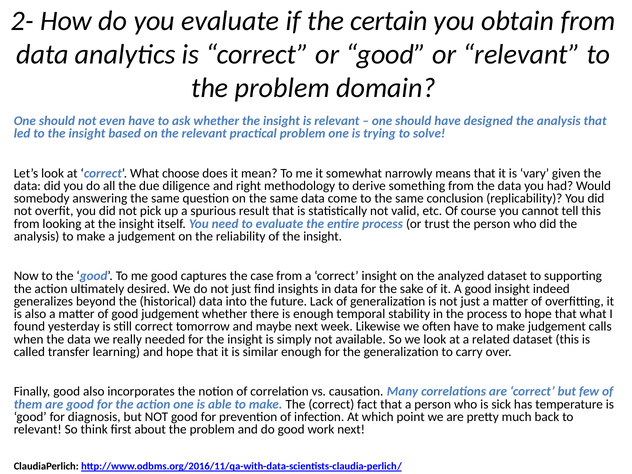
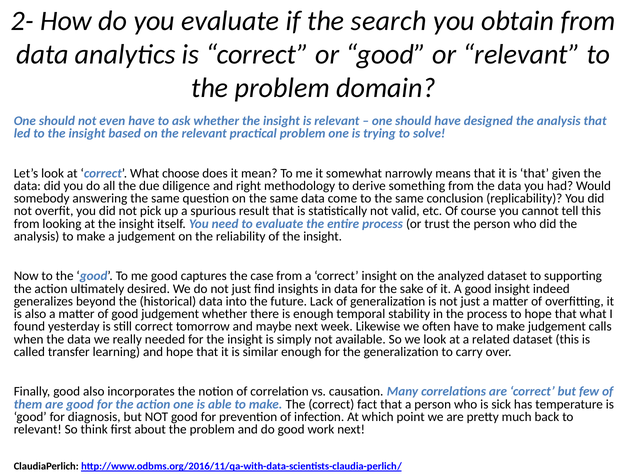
certain: certain -> search
is vary: vary -> that
